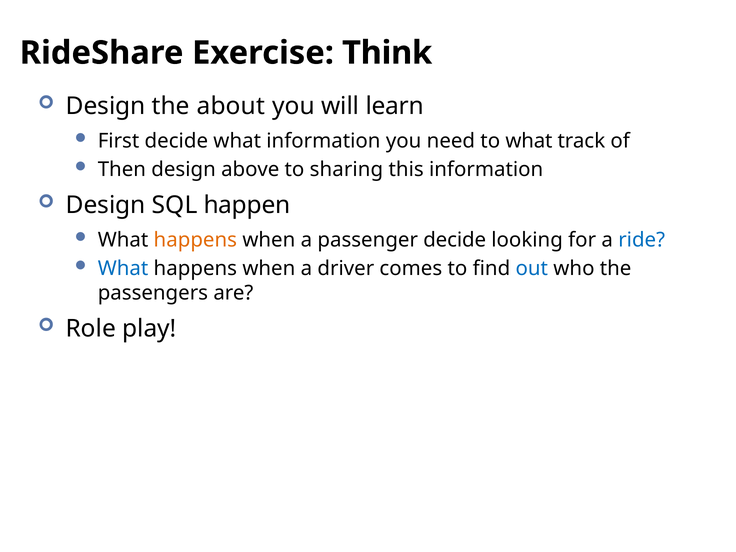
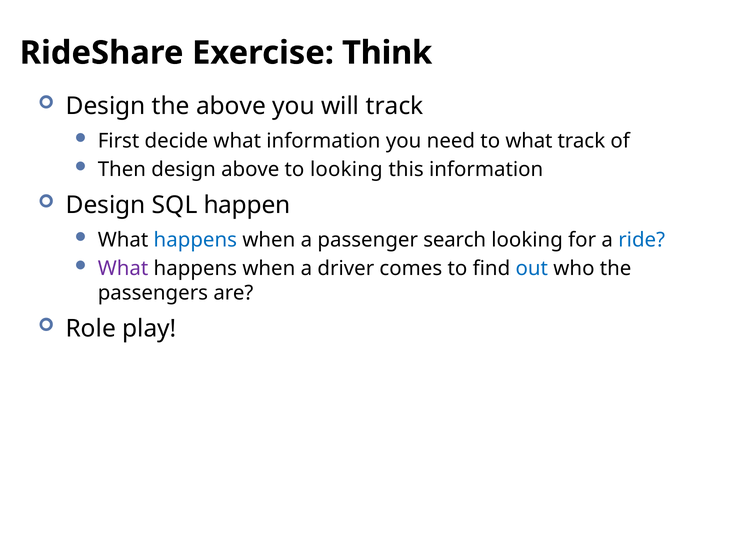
the about: about -> above
will learn: learn -> track
to sharing: sharing -> looking
happens at (195, 240) colour: orange -> blue
passenger decide: decide -> search
What at (123, 269) colour: blue -> purple
